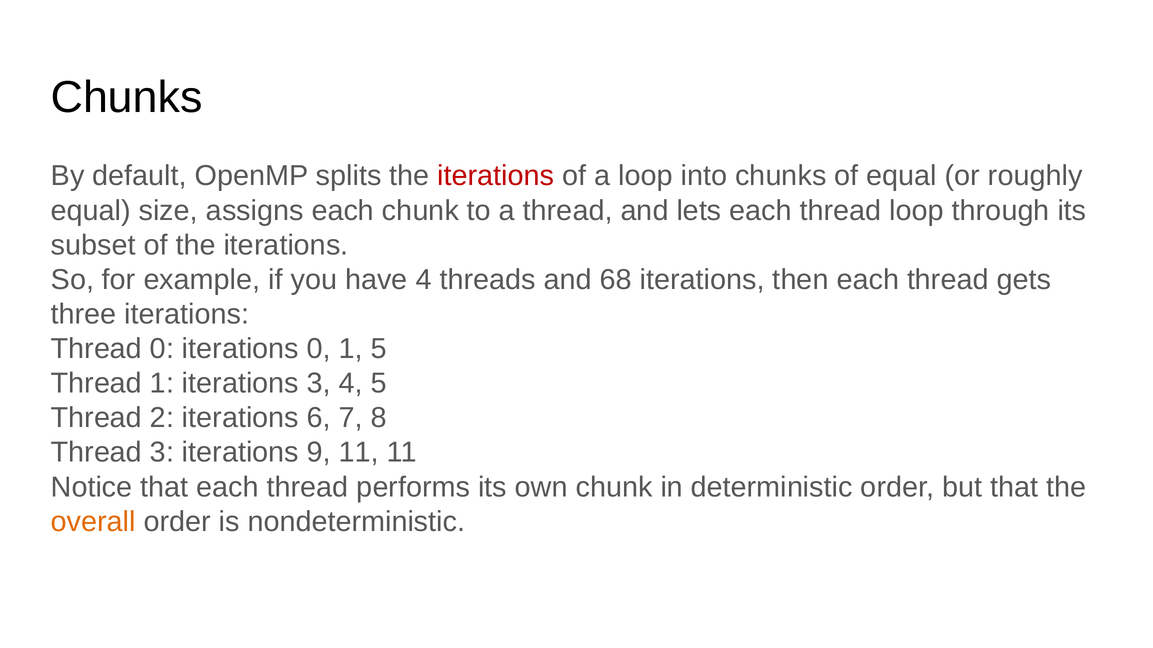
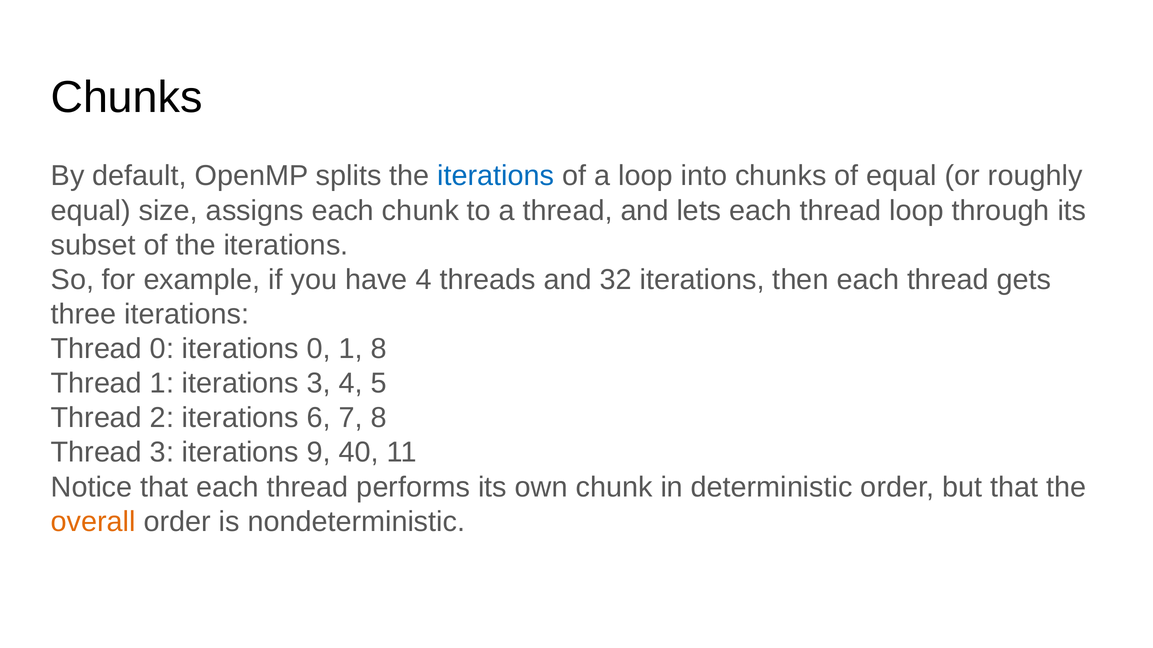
iterations at (496, 176) colour: red -> blue
68: 68 -> 32
1 5: 5 -> 8
9 11: 11 -> 40
